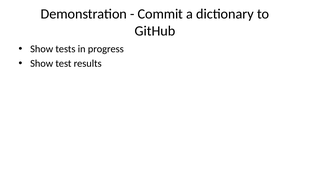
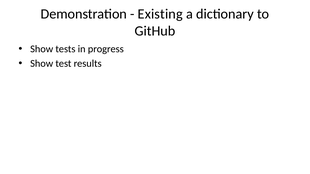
Commit: Commit -> Existing
